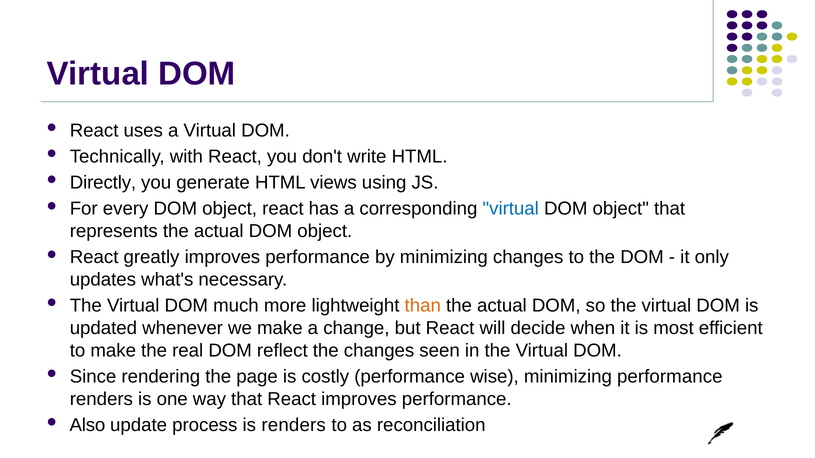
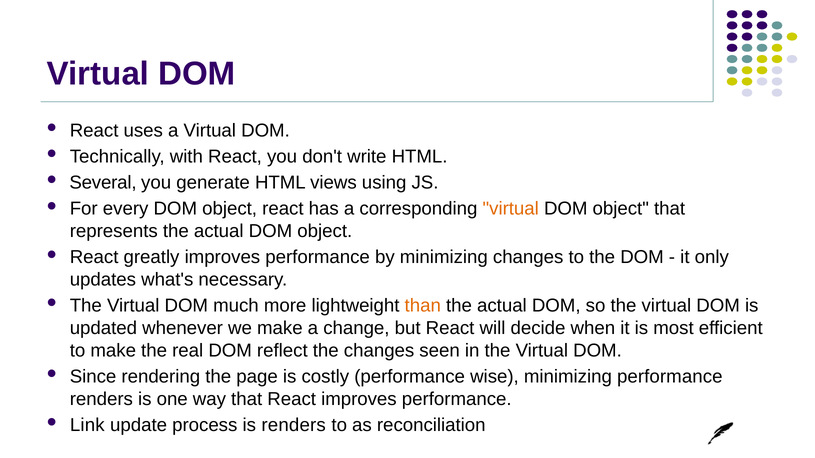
Directly: Directly -> Several
virtual at (511, 209) colour: blue -> orange
Also: Also -> Link
